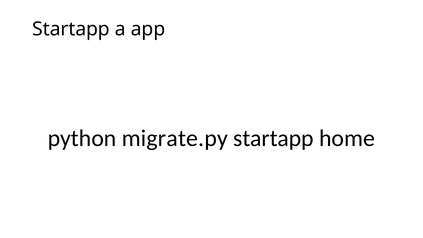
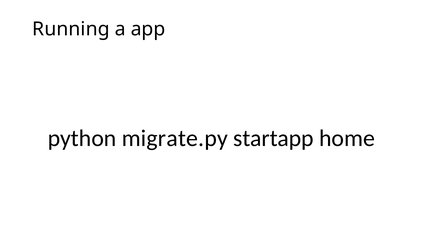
Startapp at (71, 29): Startapp -> Running
